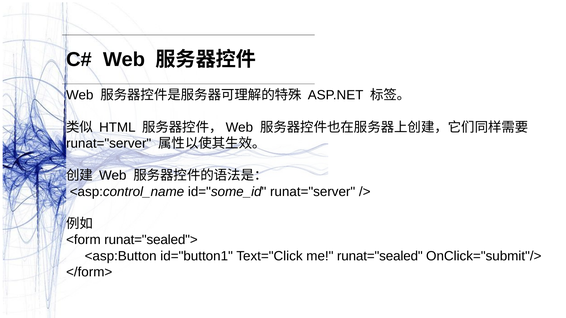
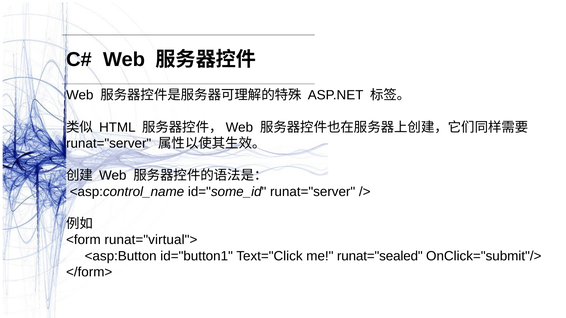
runat="sealed">: runat="sealed"> -> runat="virtual">
